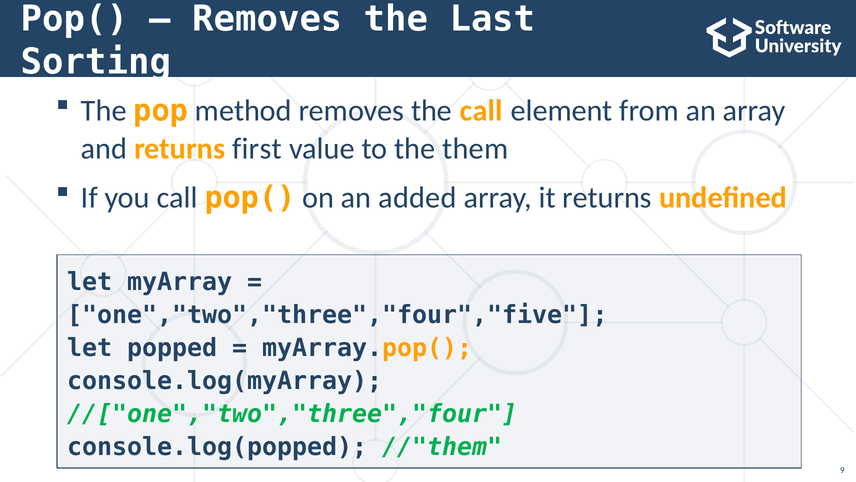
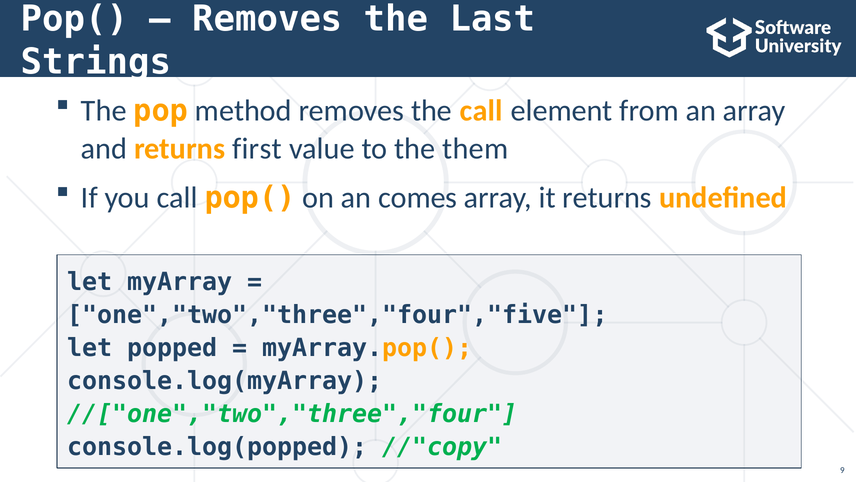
Sorting: Sorting -> Strings
added: added -> comes
//"them: //"them -> //"copy
